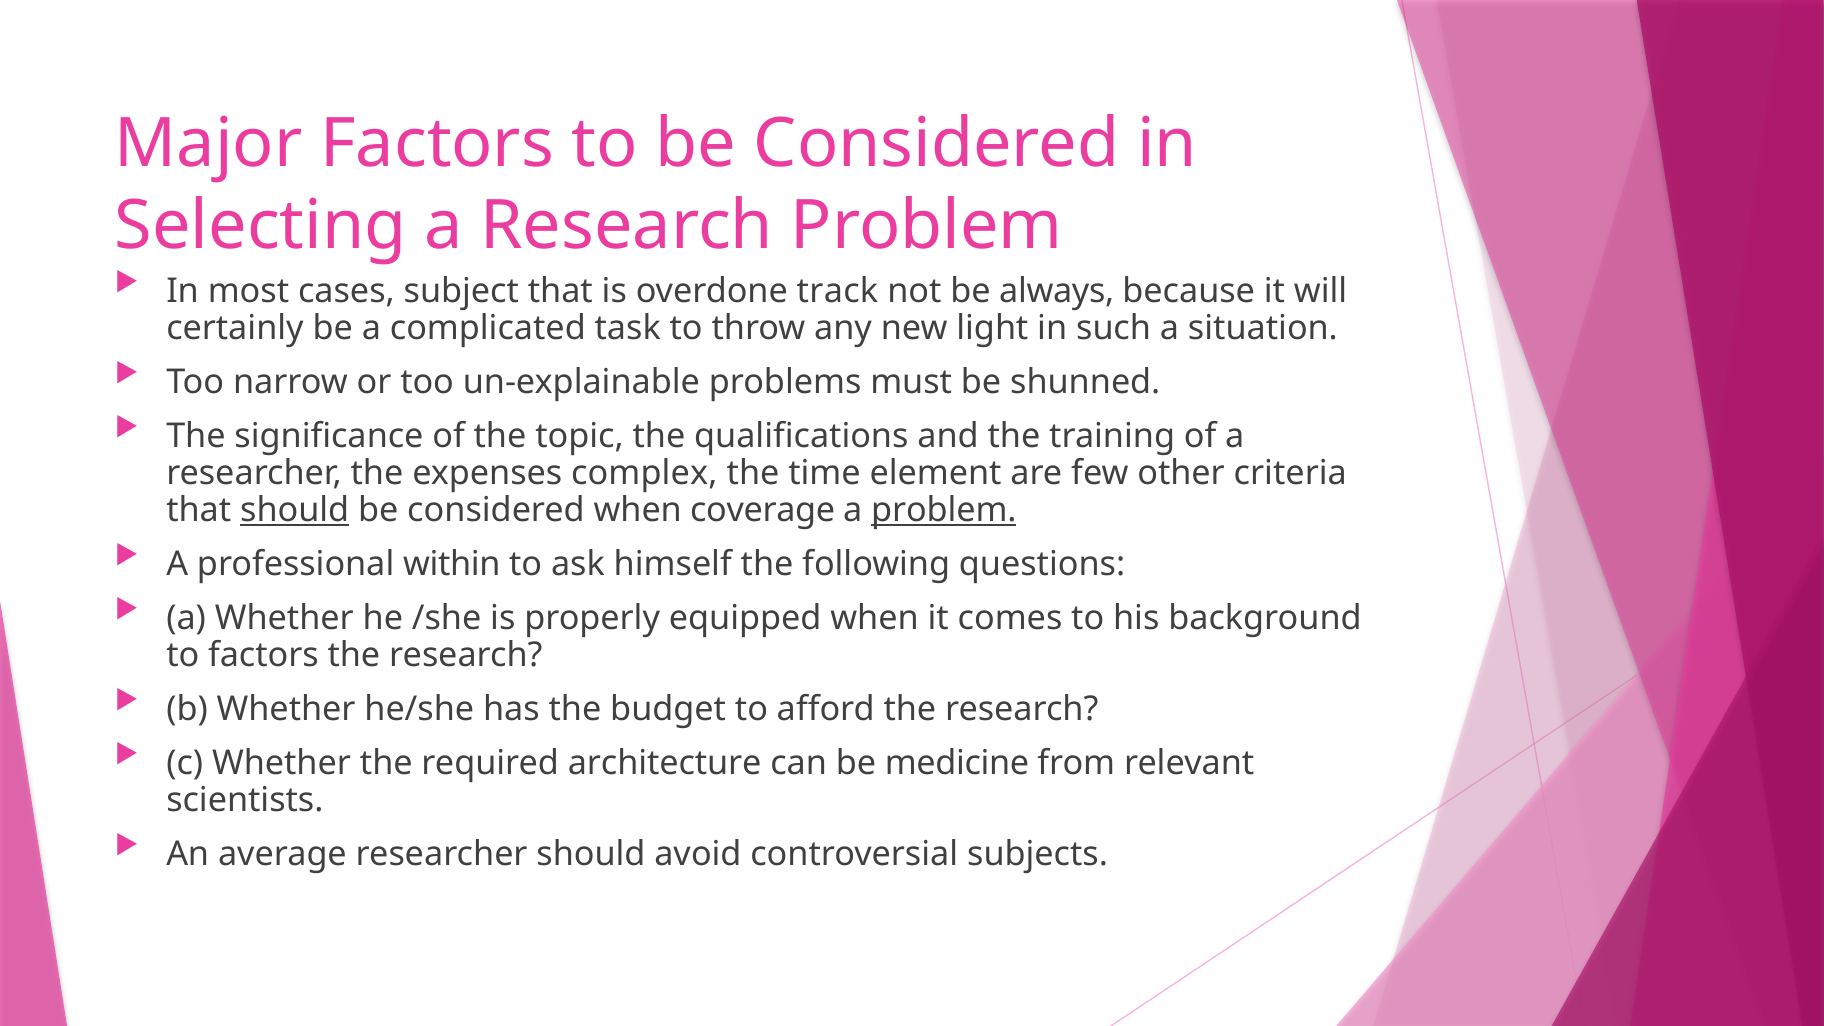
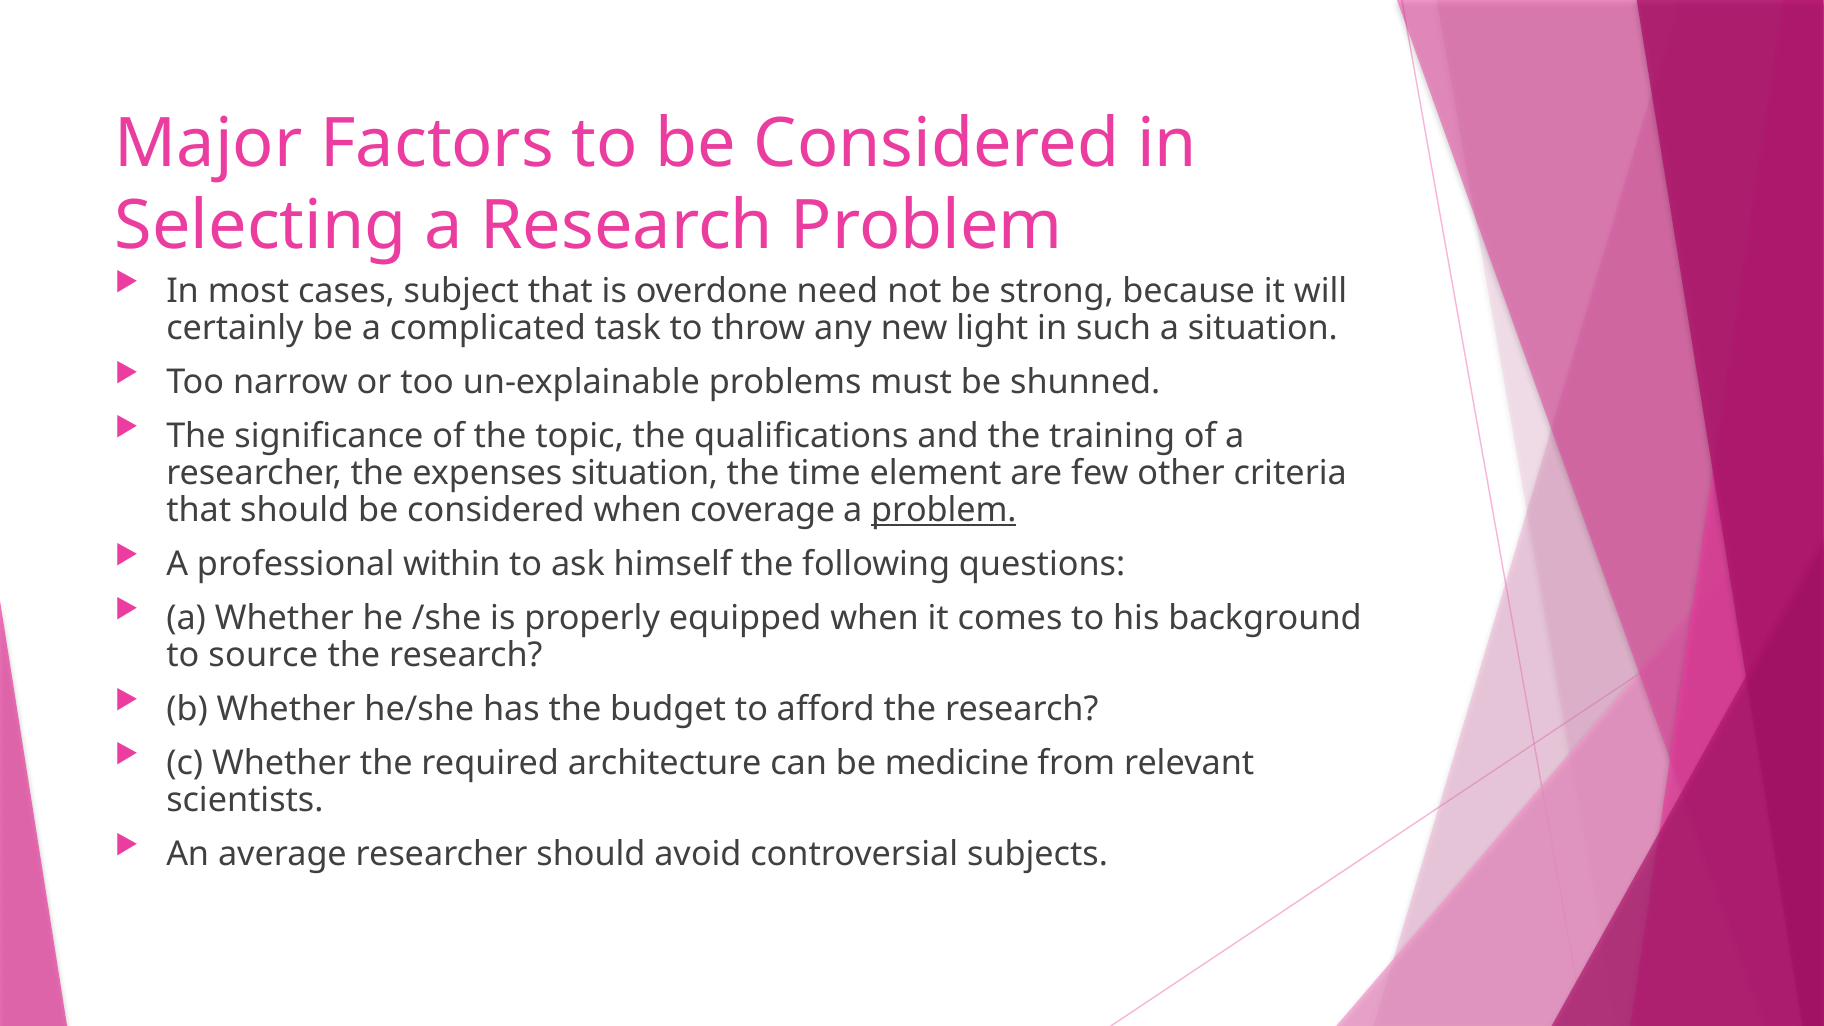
track: track -> need
always: always -> strong
expenses complex: complex -> situation
should at (295, 510) underline: present -> none
to factors: factors -> source
